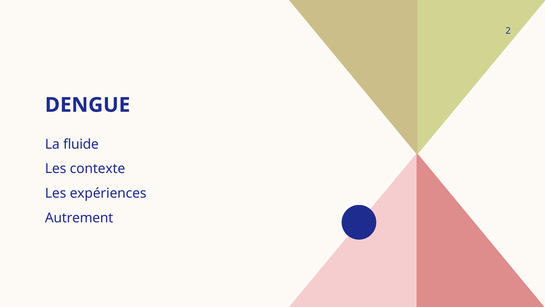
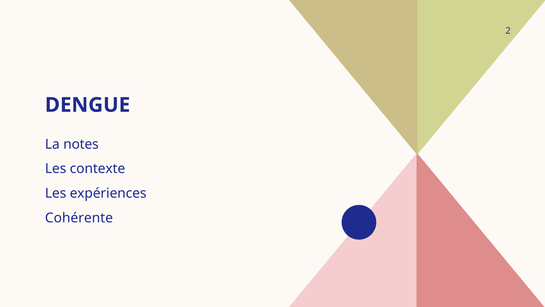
fluide: fluide -> notes
Autrement: Autrement -> Cohérente
